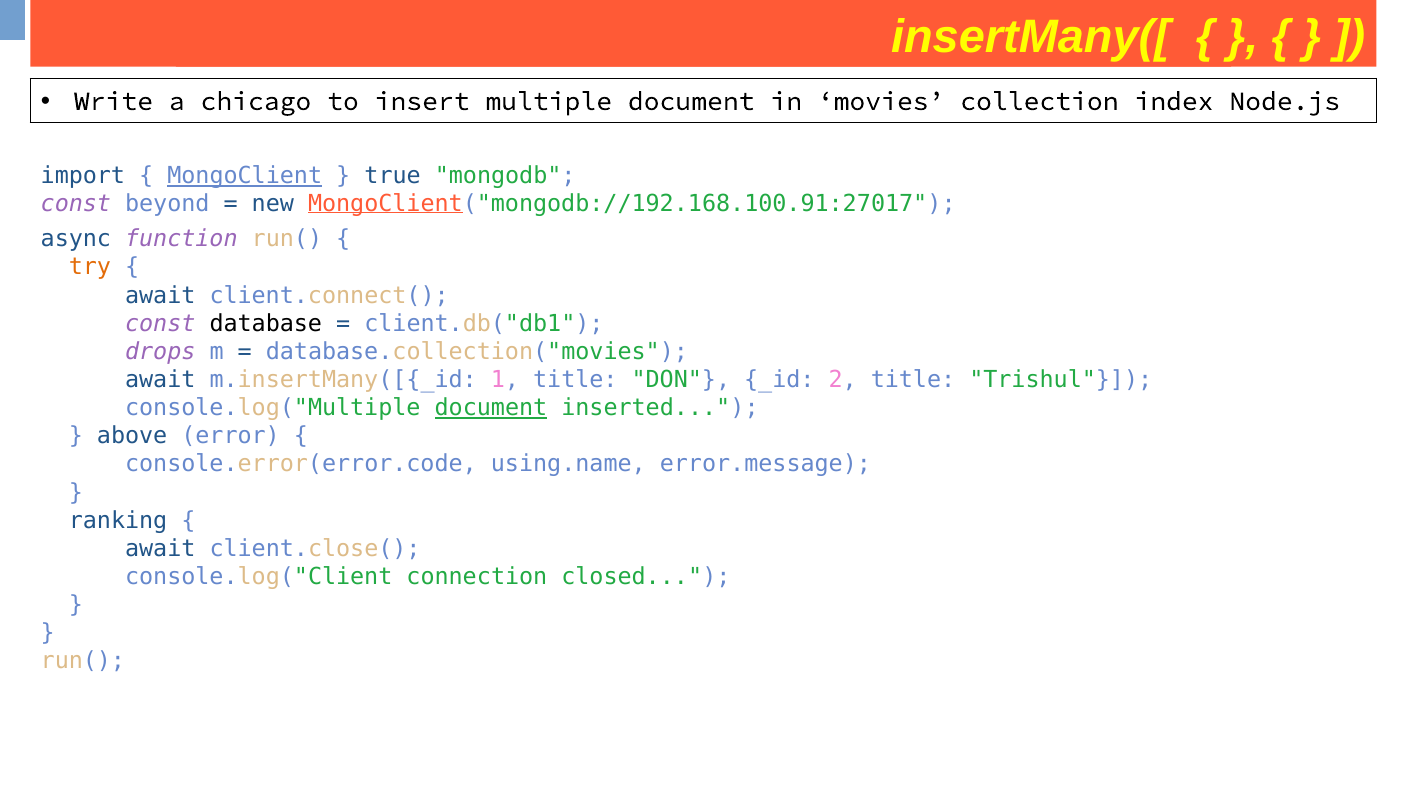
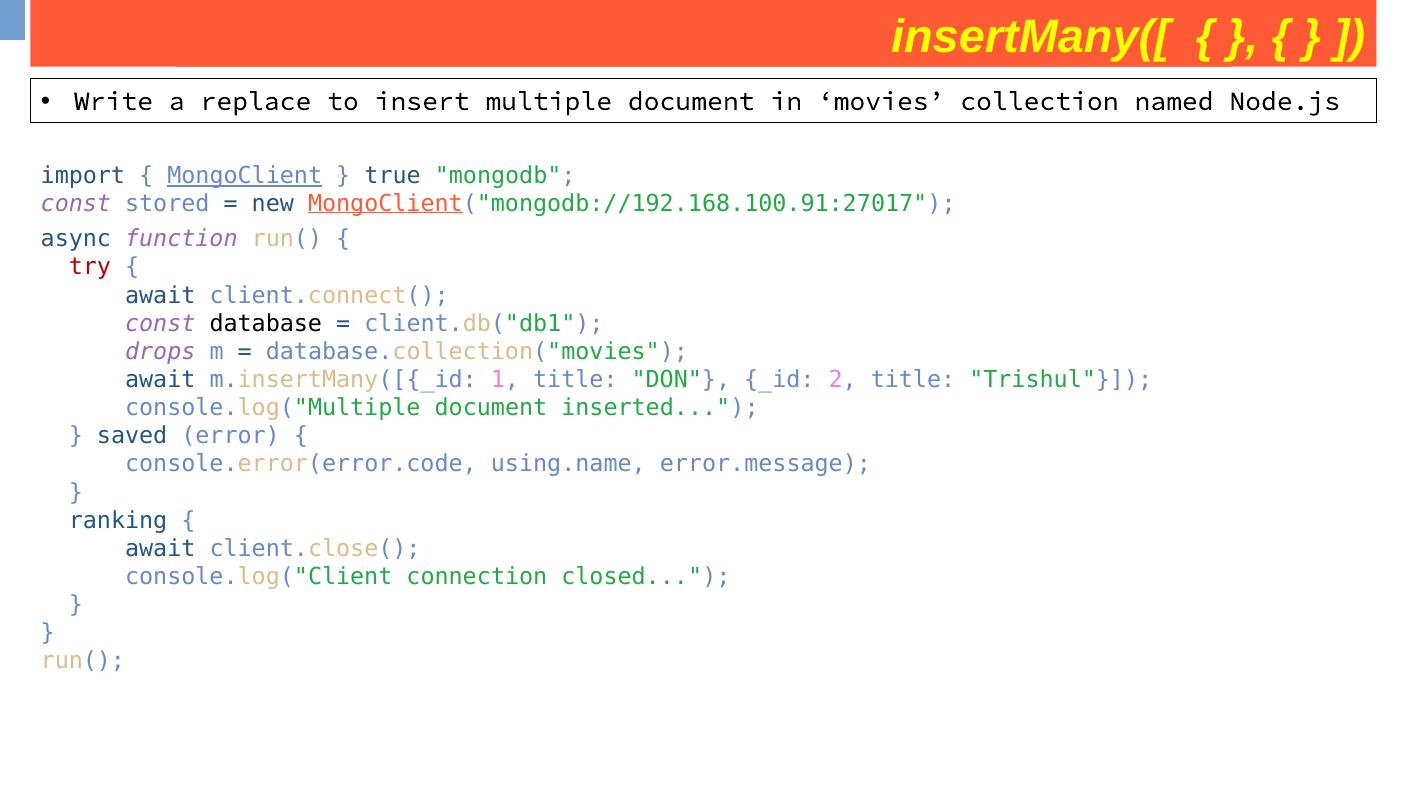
chicago: chicago -> replace
index: index -> named
beyond: beyond -> stored
try colour: orange -> red
document at (491, 408) underline: present -> none
above: above -> saved
